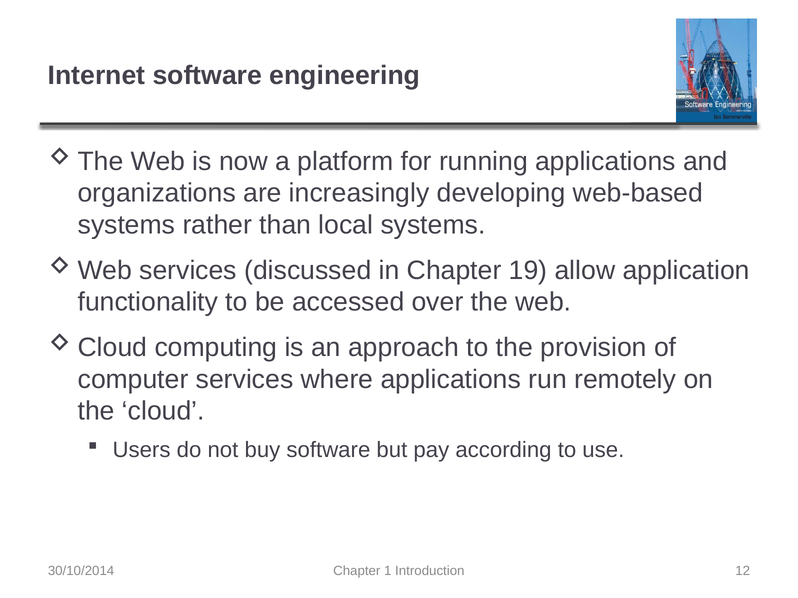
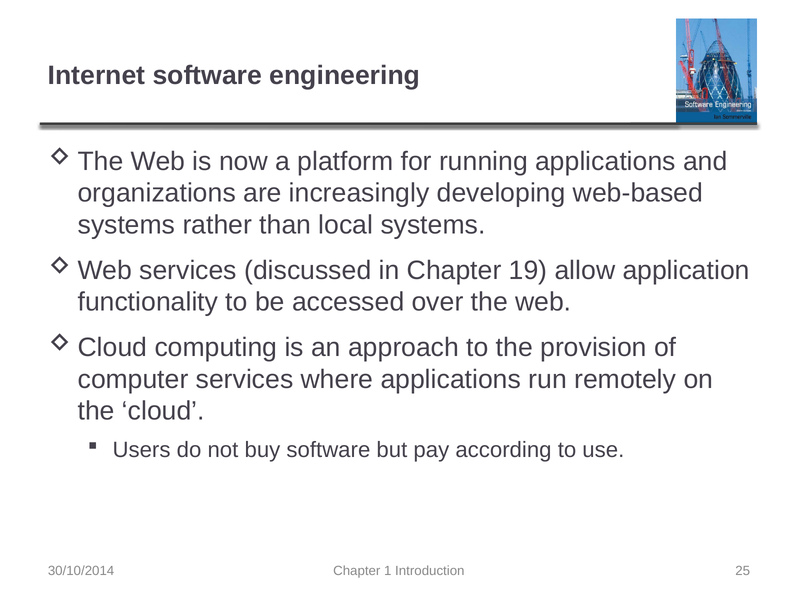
12: 12 -> 25
